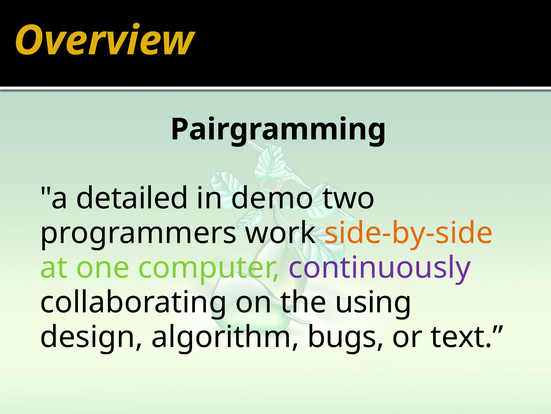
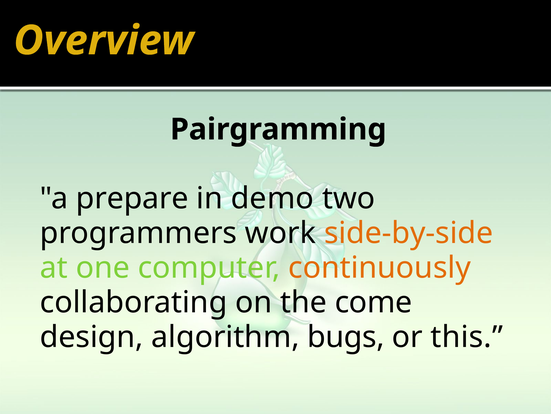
detailed: detailed -> prepare
continuously colour: purple -> orange
using: using -> come
text: text -> this
